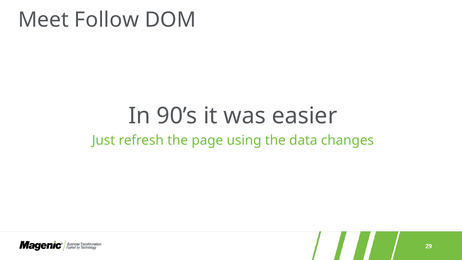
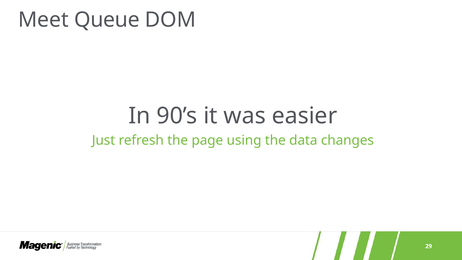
Follow: Follow -> Queue
